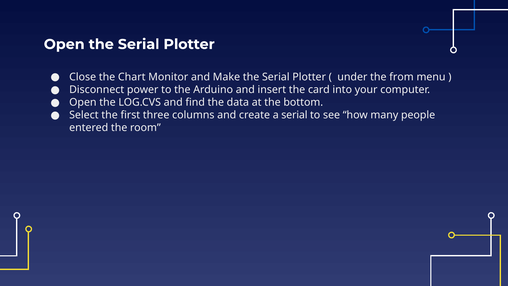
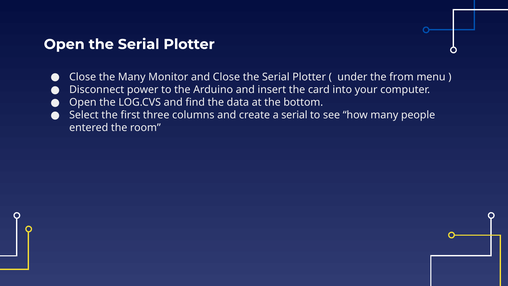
the Chart: Chart -> Many
and Make: Make -> Close
